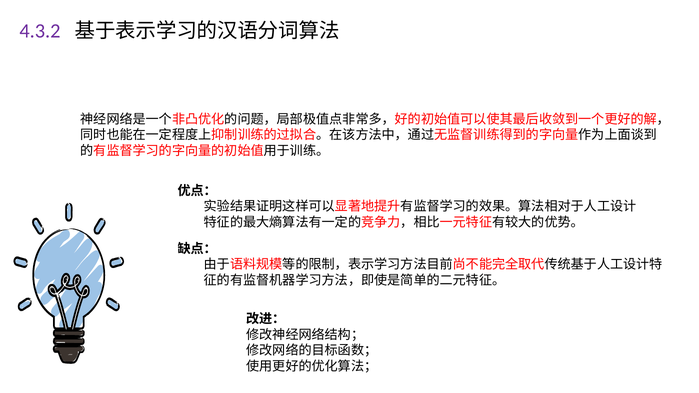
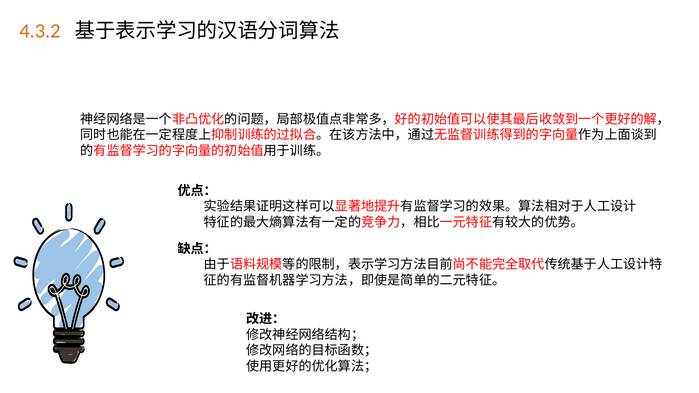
4.3.2 colour: purple -> orange
